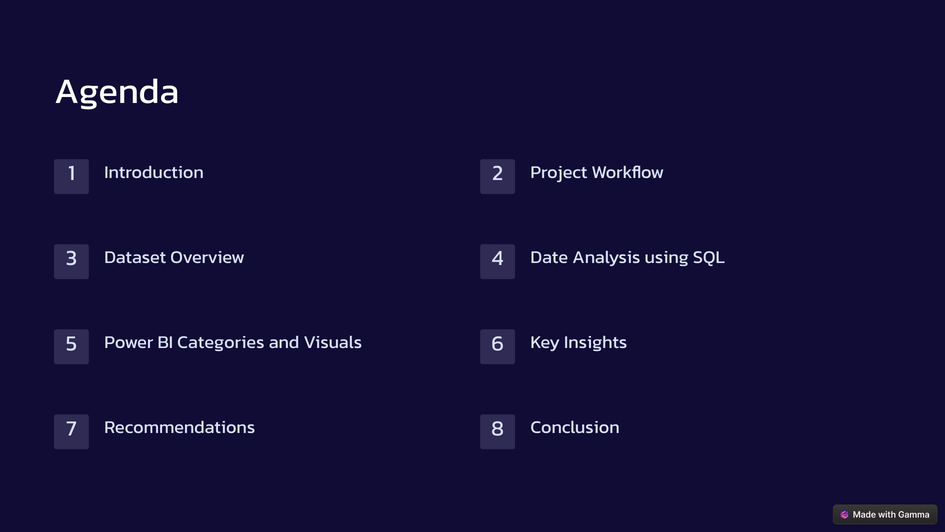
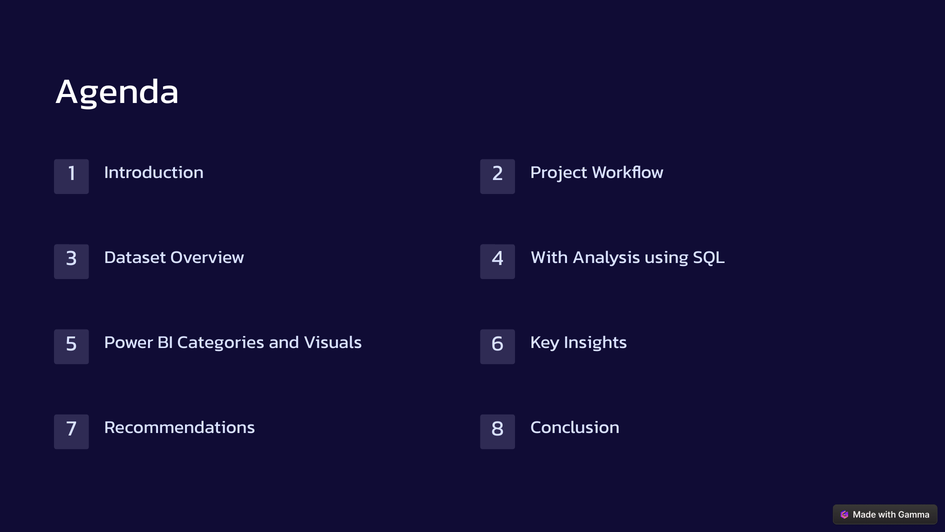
Date: Date -> With
